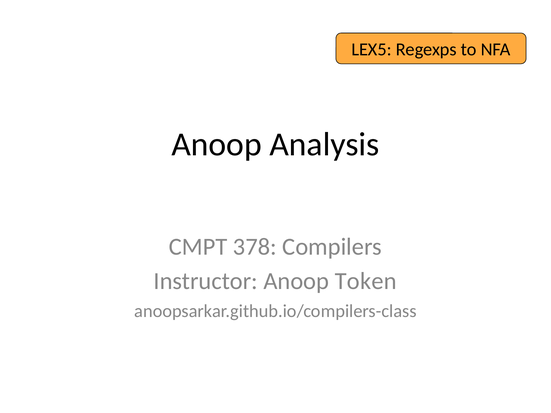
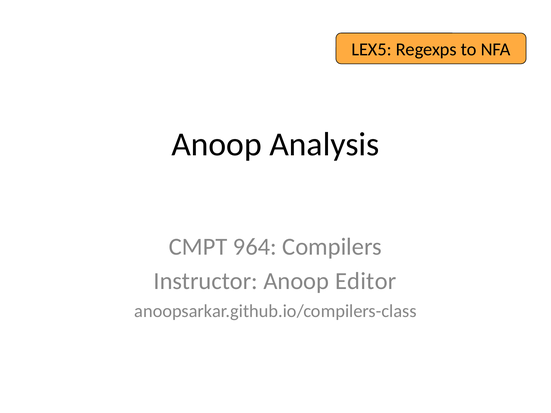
378: 378 -> 964
Token: Token -> Editor
